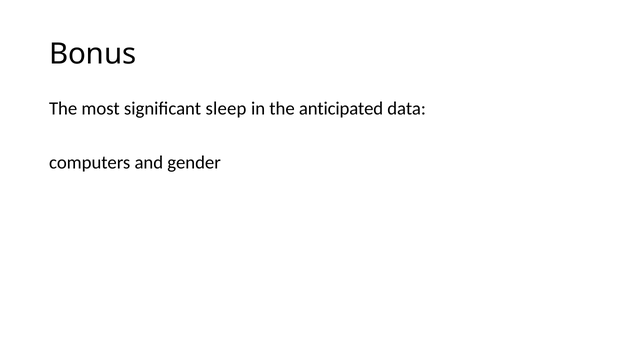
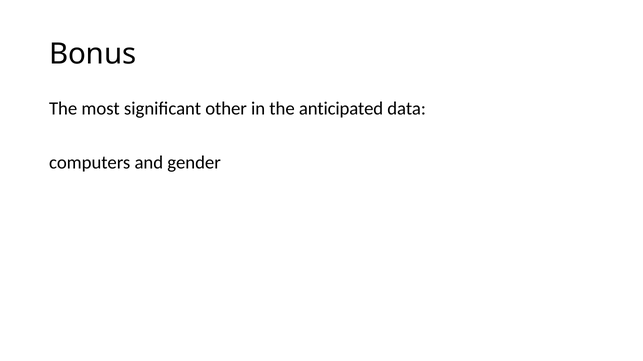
sleep: sleep -> other
